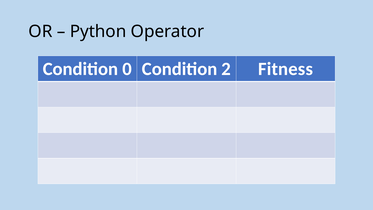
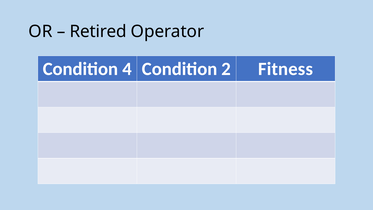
Python: Python -> Retired
0: 0 -> 4
